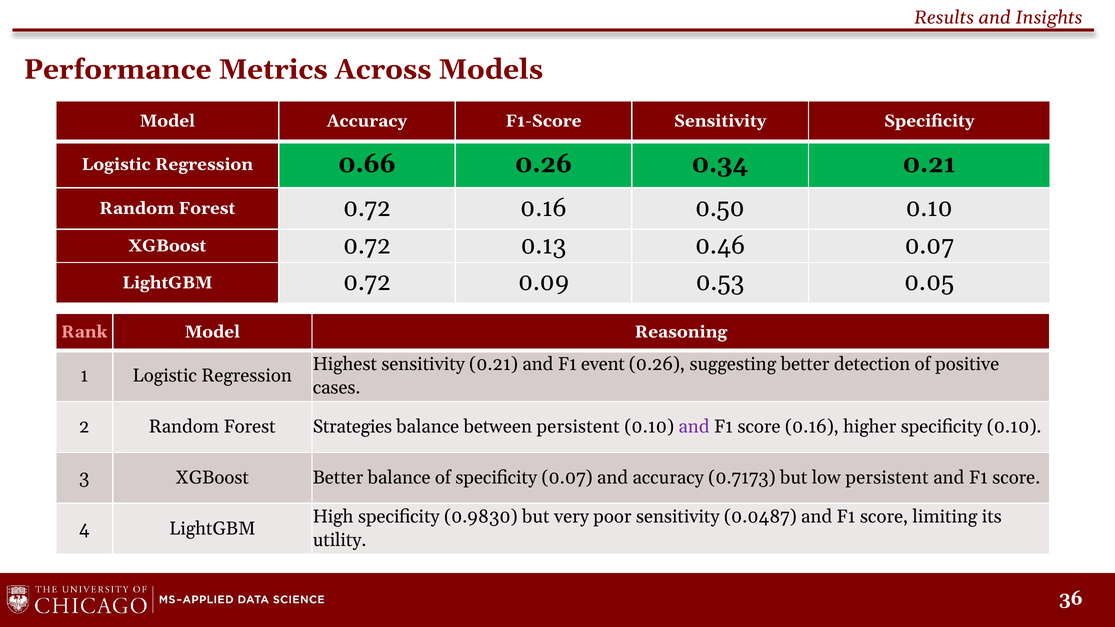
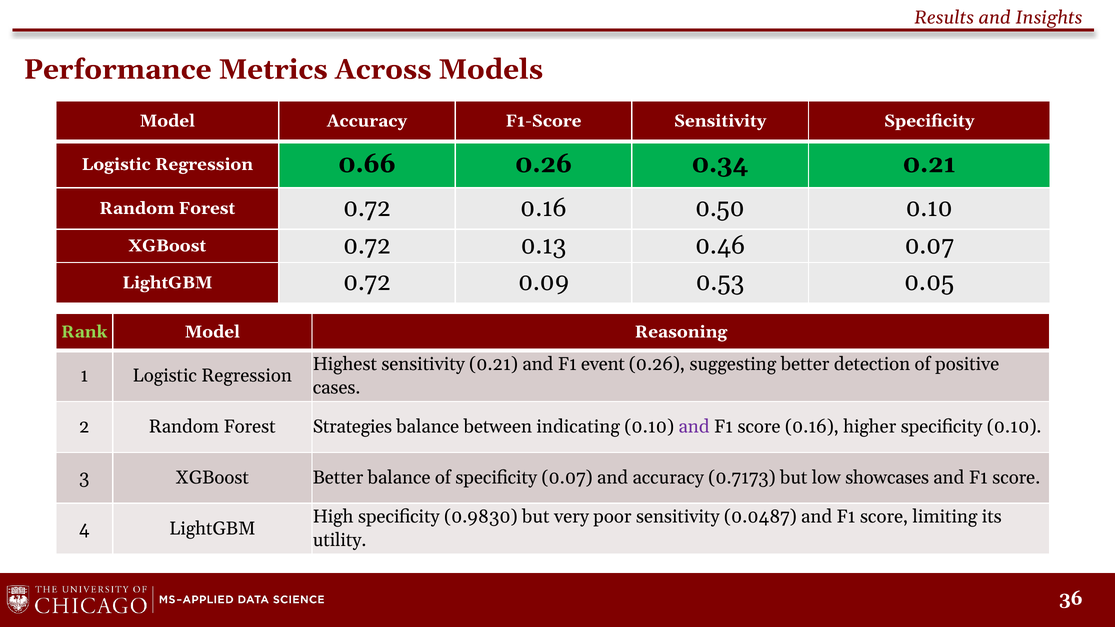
Rank colour: pink -> light green
between persistent: persistent -> indicating
low persistent: persistent -> showcases
